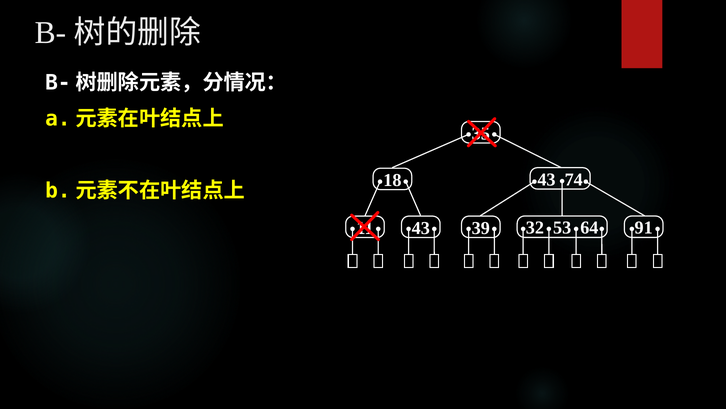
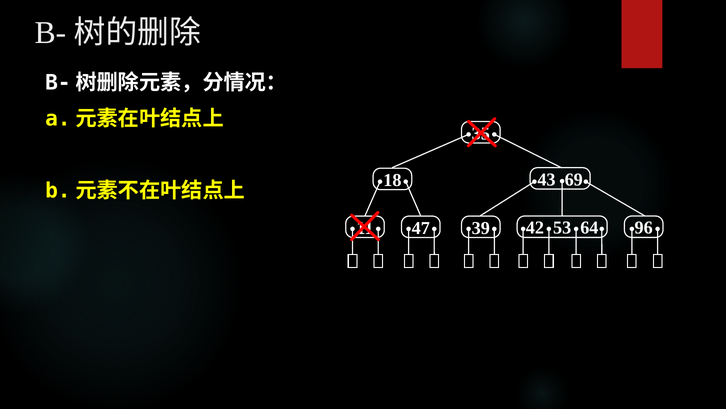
74: 74 -> 69
43 at (421, 228): 43 -> 47
32: 32 -> 42
91: 91 -> 96
